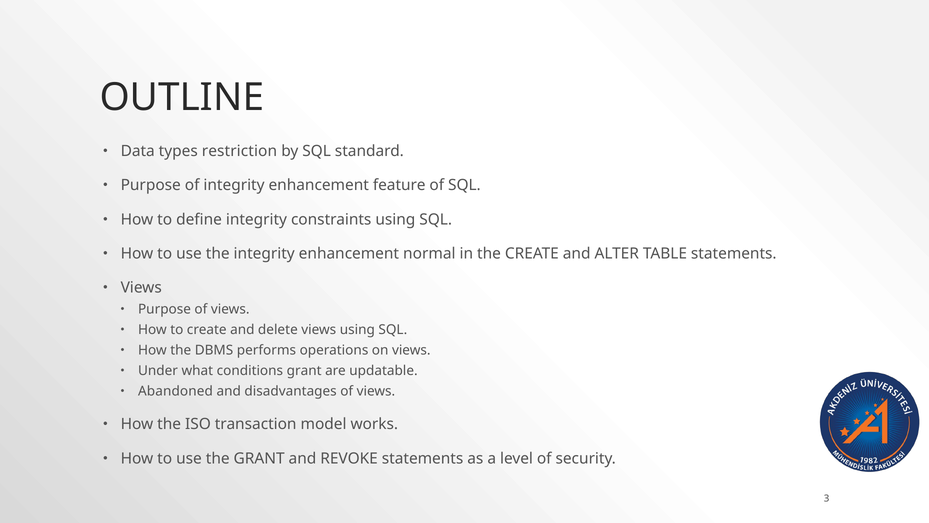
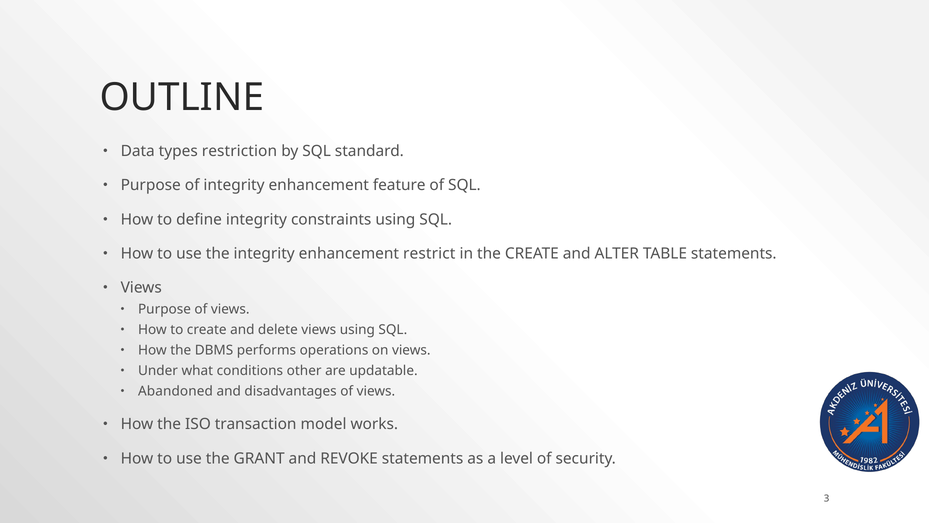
normal: normal -> restrict
conditions grant: grant -> other
